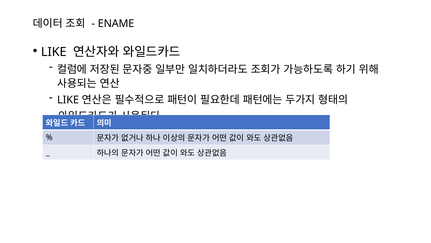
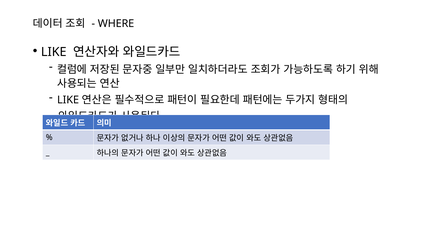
ENAME: ENAME -> WHERE
